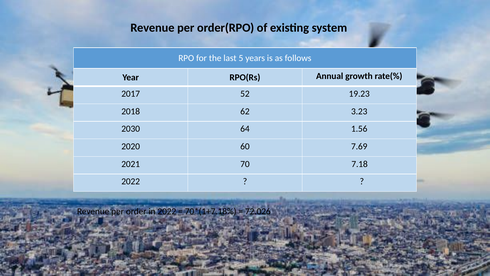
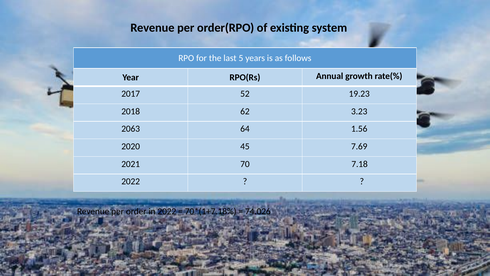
2030: 2030 -> 2063
60: 60 -> 45
72.026: 72.026 -> 74.026
